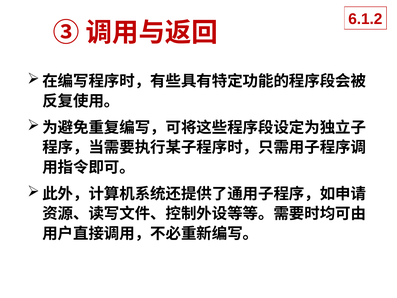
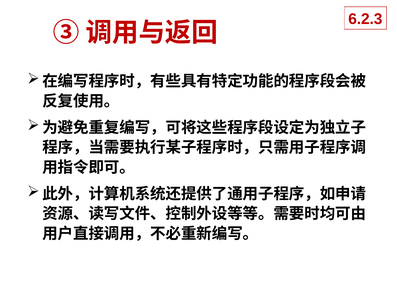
6.1.2: 6.1.2 -> 6.2.3
